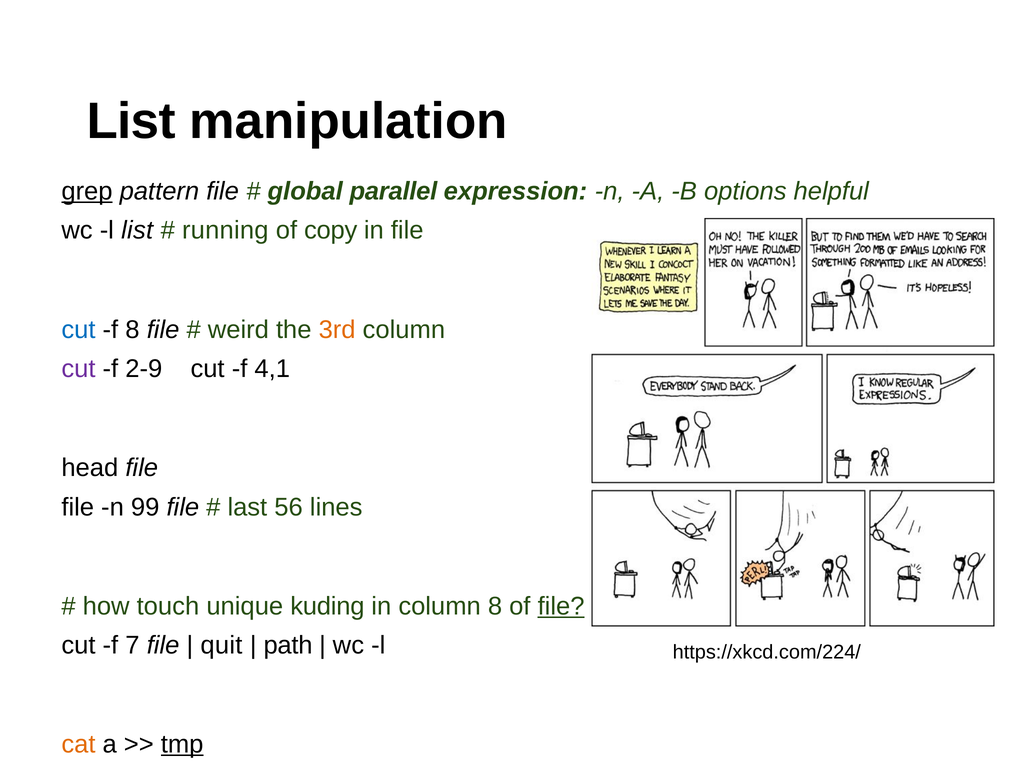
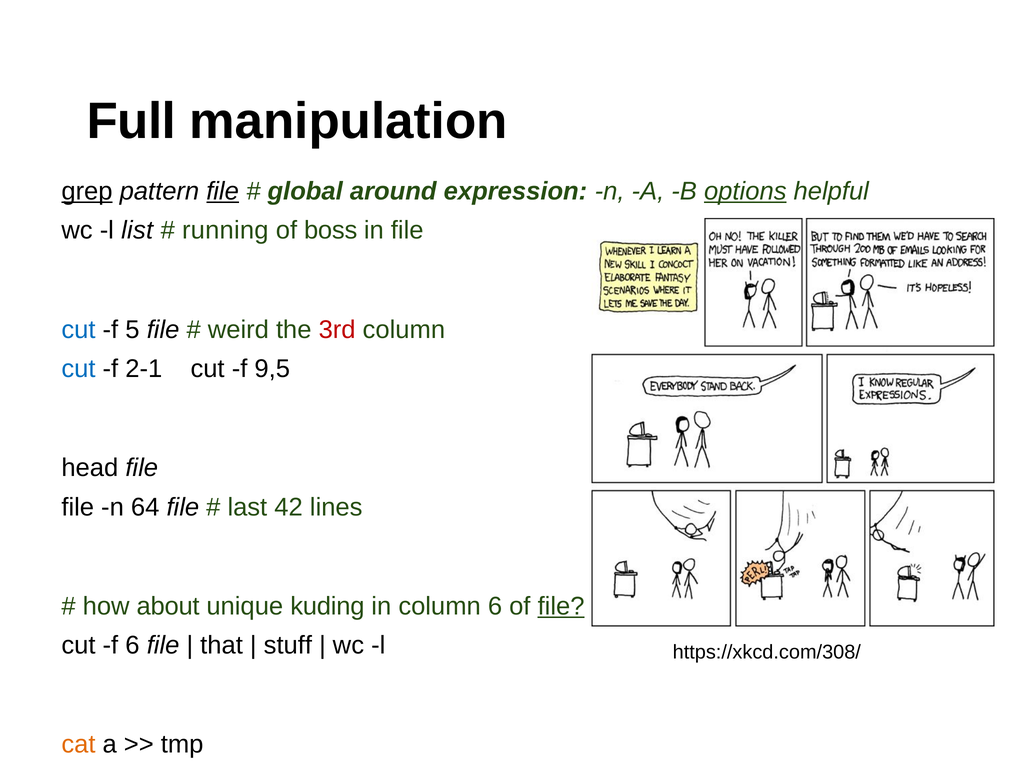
List at (131, 121): List -> Full
file at (223, 191) underline: none -> present
parallel: parallel -> around
options underline: none -> present
copy: copy -> boss
f 8: 8 -> 5
3rd colour: orange -> red
cut at (78, 369) colour: purple -> blue
2-9: 2-9 -> 2-1
4,1: 4,1 -> 9,5
99: 99 -> 64
56: 56 -> 42
touch: touch -> about
column 8: 8 -> 6
f 7: 7 -> 6
quit: quit -> that
path: path -> stuff
https://xkcd.com/224/: https://xkcd.com/224/ -> https://xkcd.com/308/
tmp at (182, 744) underline: present -> none
